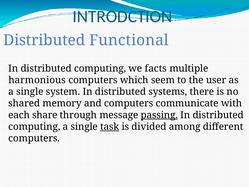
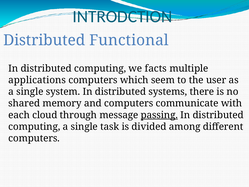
harmonious: harmonious -> applications
share: share -> cloud
task underline: present -> none
